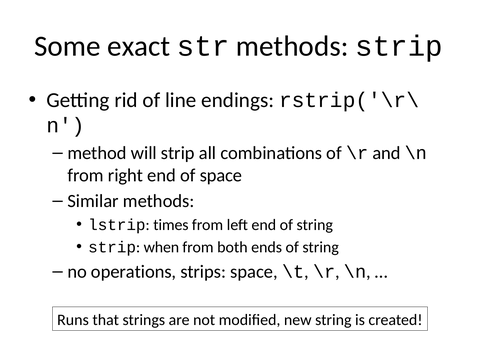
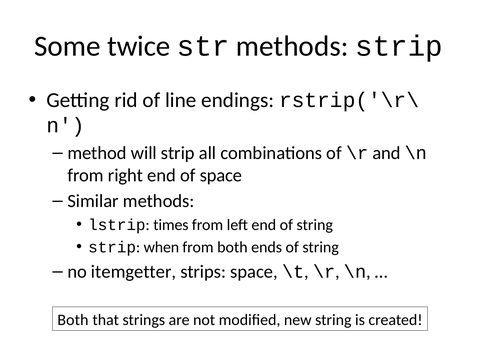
exact: exact -> twice
operations: operations -> itemgetter
Runs at (73, 320): Runs -> Both
